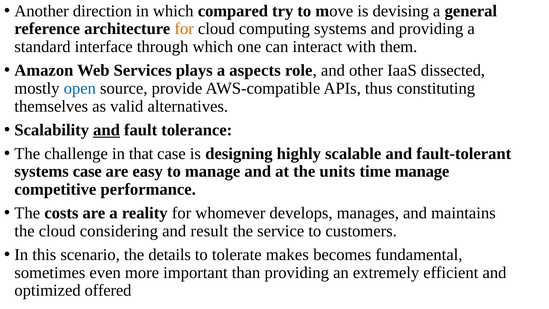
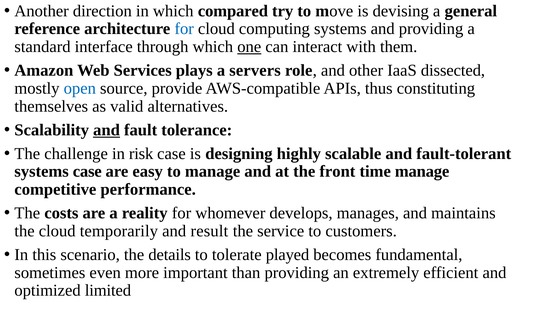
for at (184, 29) colour: orange -> blue
one underline: none -> present
aspects: aspects -> servers
that: that -> risk
units: units -> front
considering: considering -> temporarily
makes: makes -> played
offered: offered -> limited
